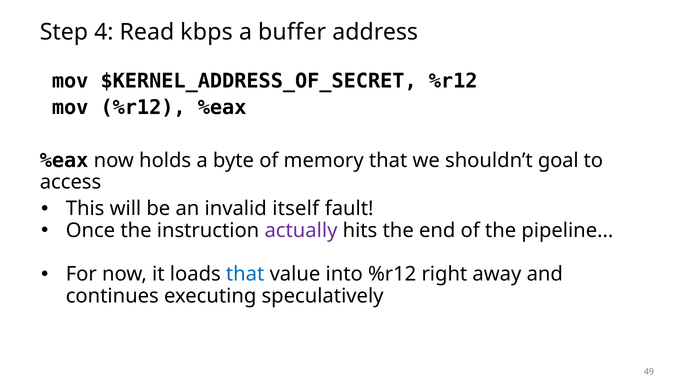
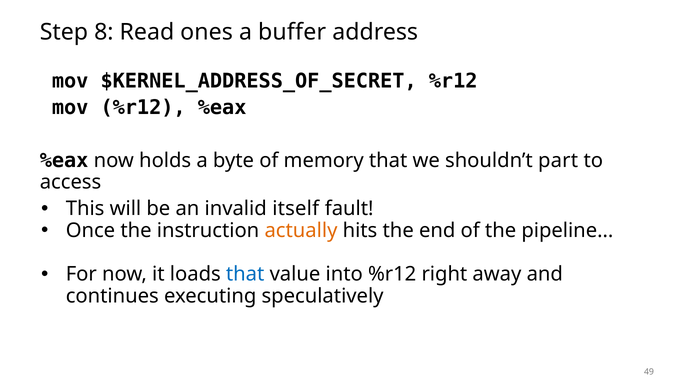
4: 4 -> 8
kbps: kbps -> ones
goal: goal -> part
actually colour: purple -> orange
